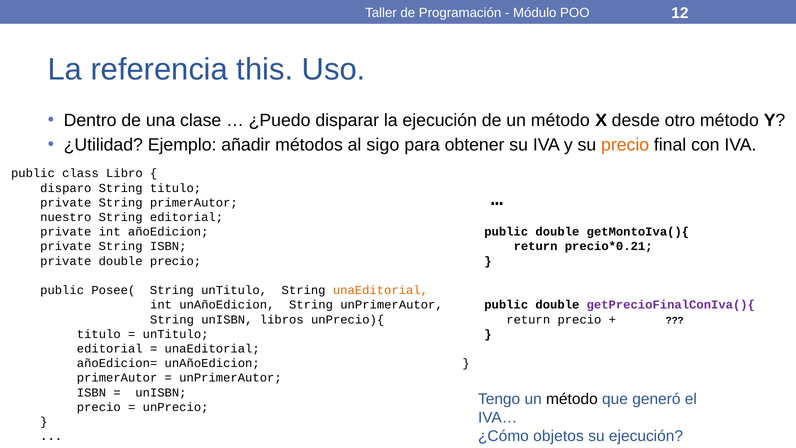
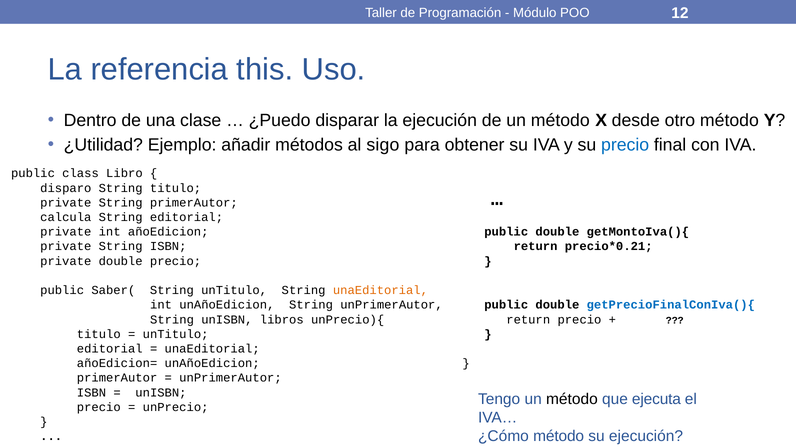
precio at (625, 145) colour: orange -> blue
nuestro: nuestro -> calcula
Posee(: Posee( -> Saber(
getPrecioFinalConIva(){ colour: purple -> blue
generó: generó -> ejecuta
¿Cómo objetos: objetos -> método
